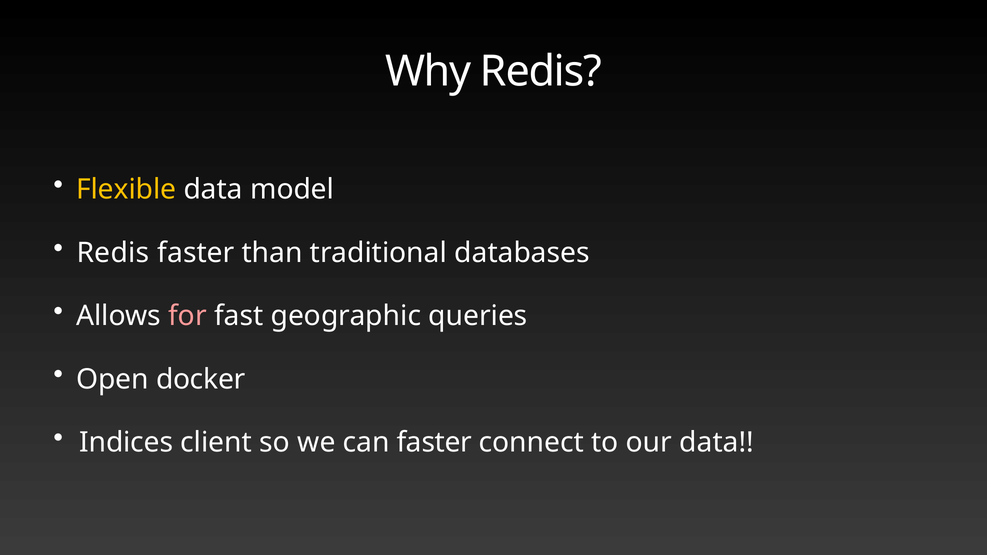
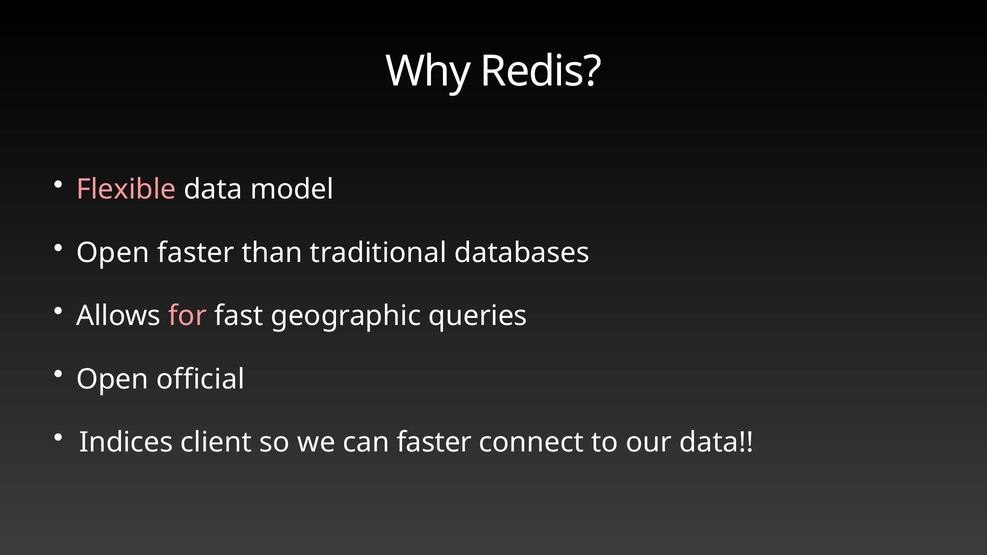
Flexible colour: yellow -> pink
Redis at (113, 253): Redis -> Open
docker: docker -> official
